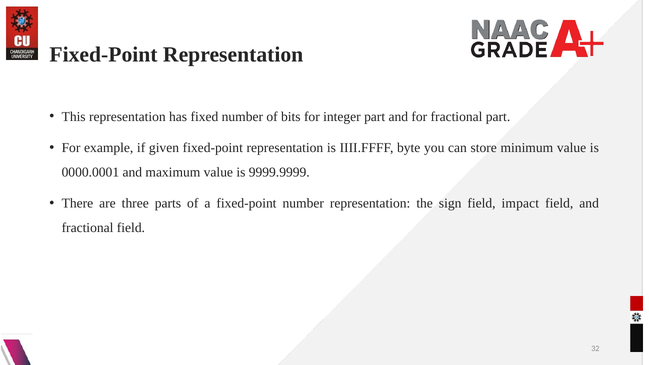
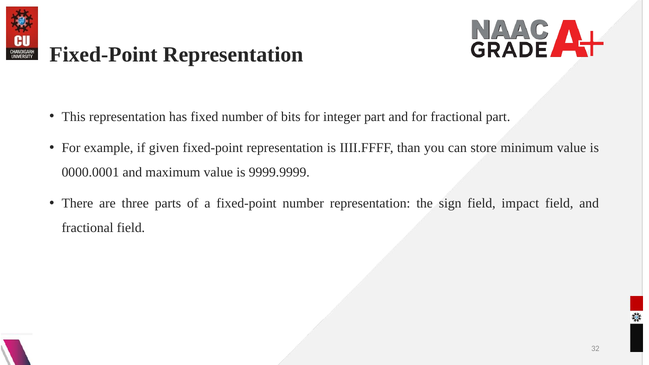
byte: byte -> than
